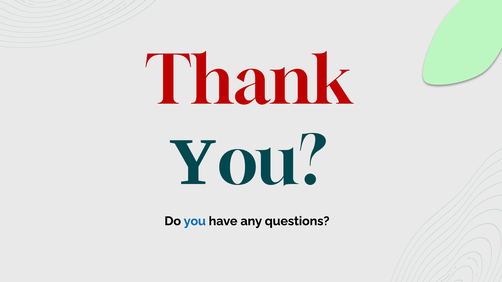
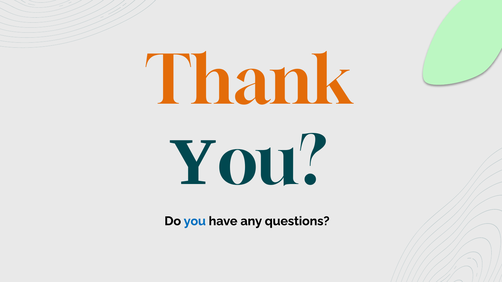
Thank colour: red -> orange
